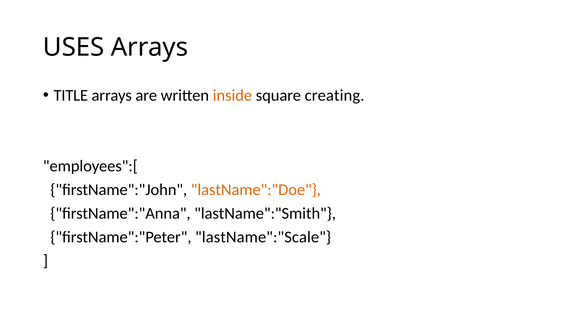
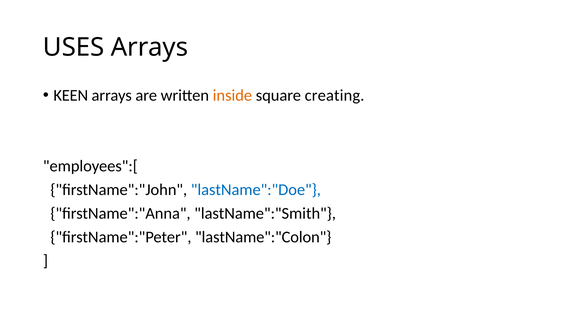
TITLE: TITLE -> KEEN
lastName":"Doe colour: orange -> blue
lastName":"Scale: lastName":"Scale -> lastName":"Colon
